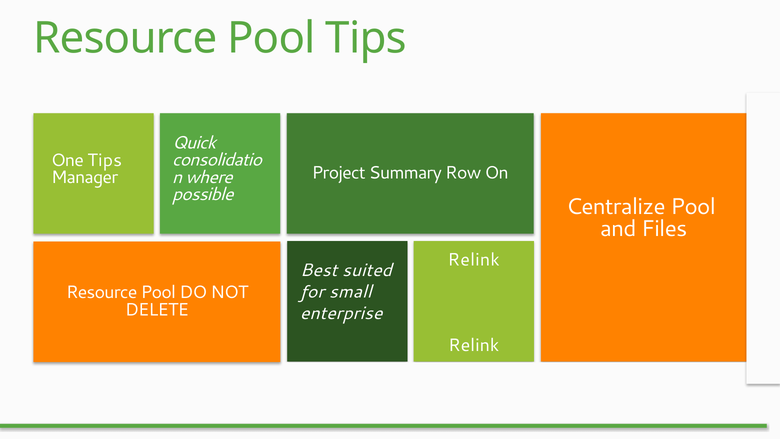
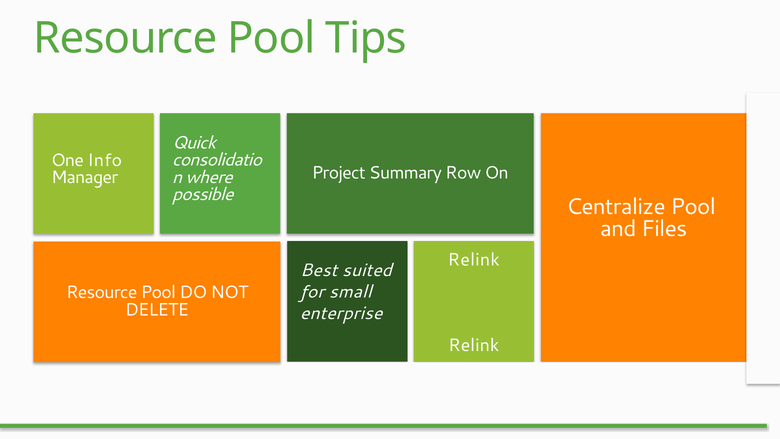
One Tips: Tips -> Info
